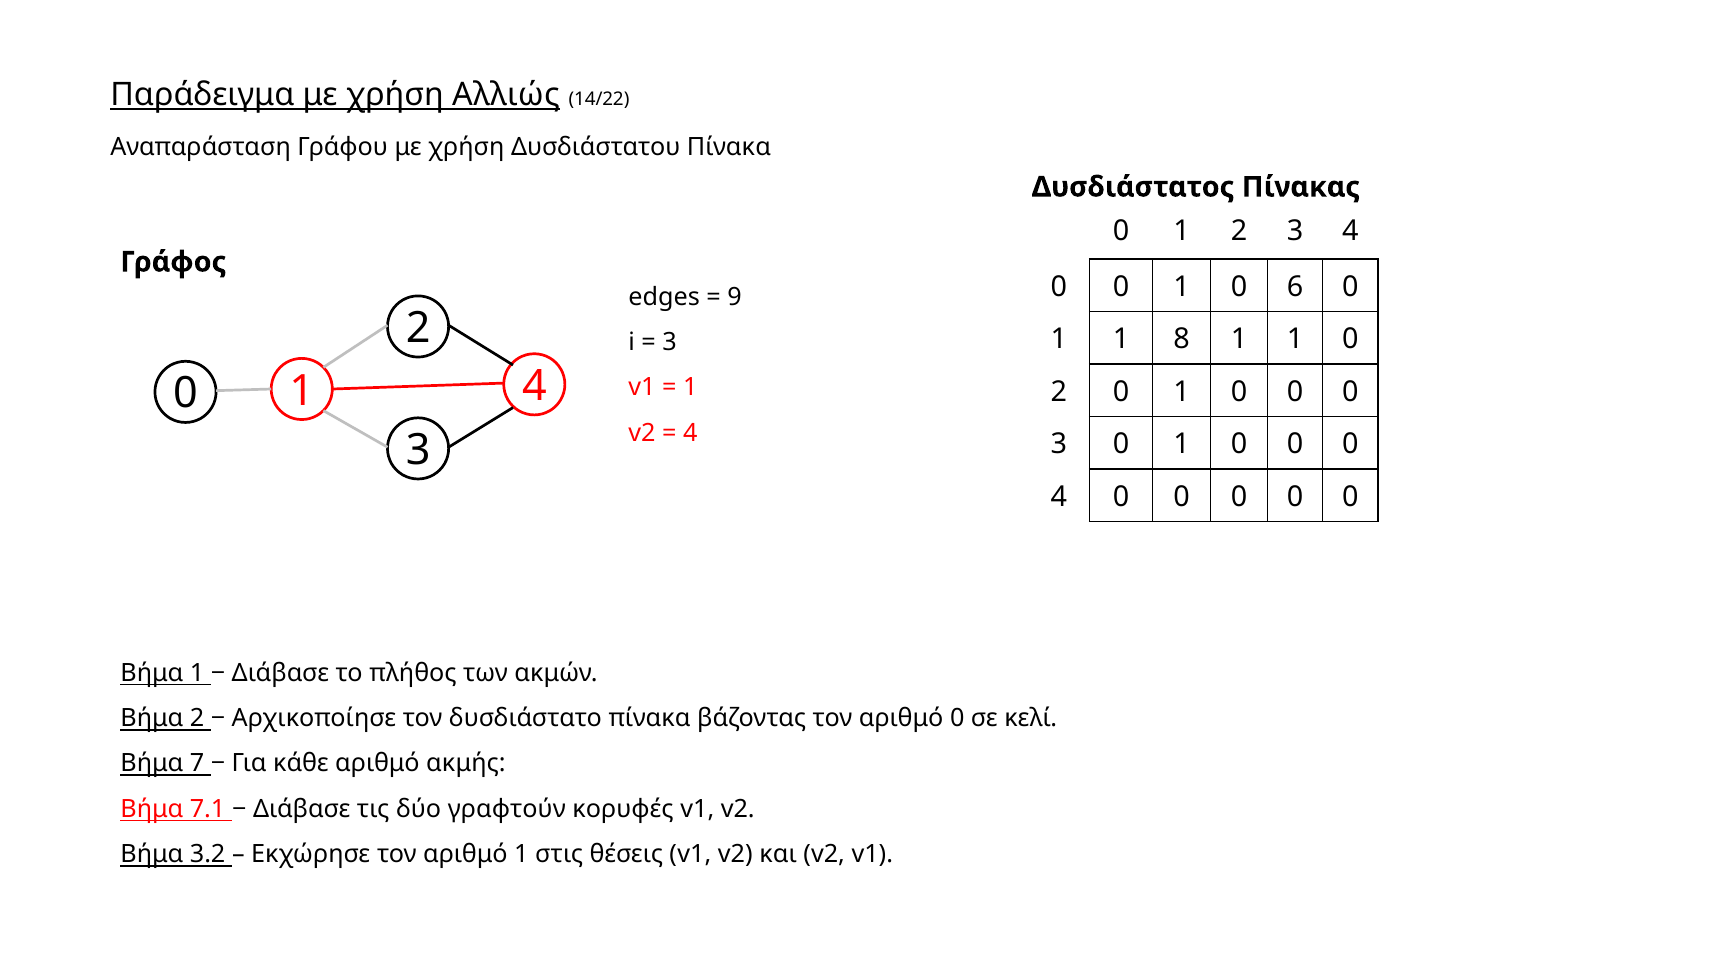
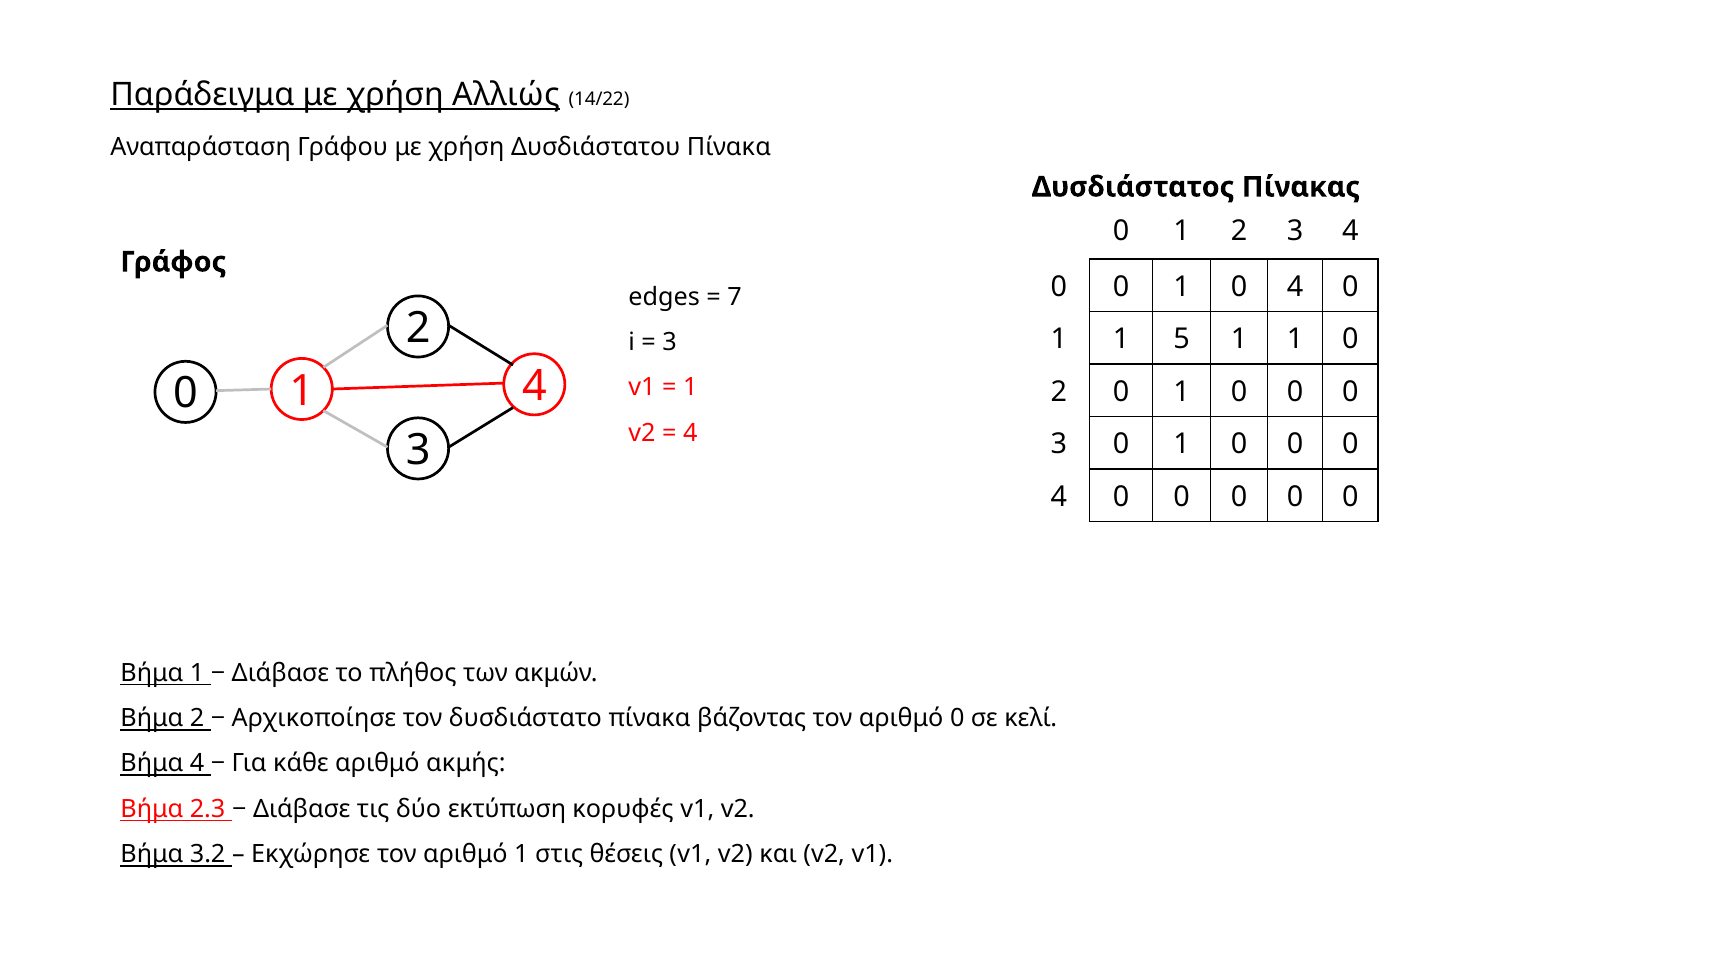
1 0 6: 6 -> 4
9: 9 -> 7
8: 8 -> 5
Βήμα 7: 7 -> 4
7.1: 7.1 -> 2.3
γραφτούν: γραφτούν -> εκτύπωση
